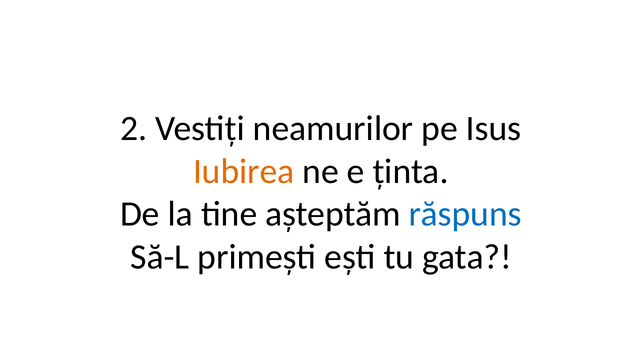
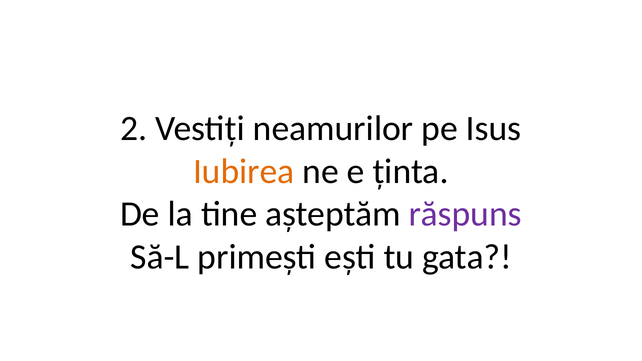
răspuns colour: blue -> purple
